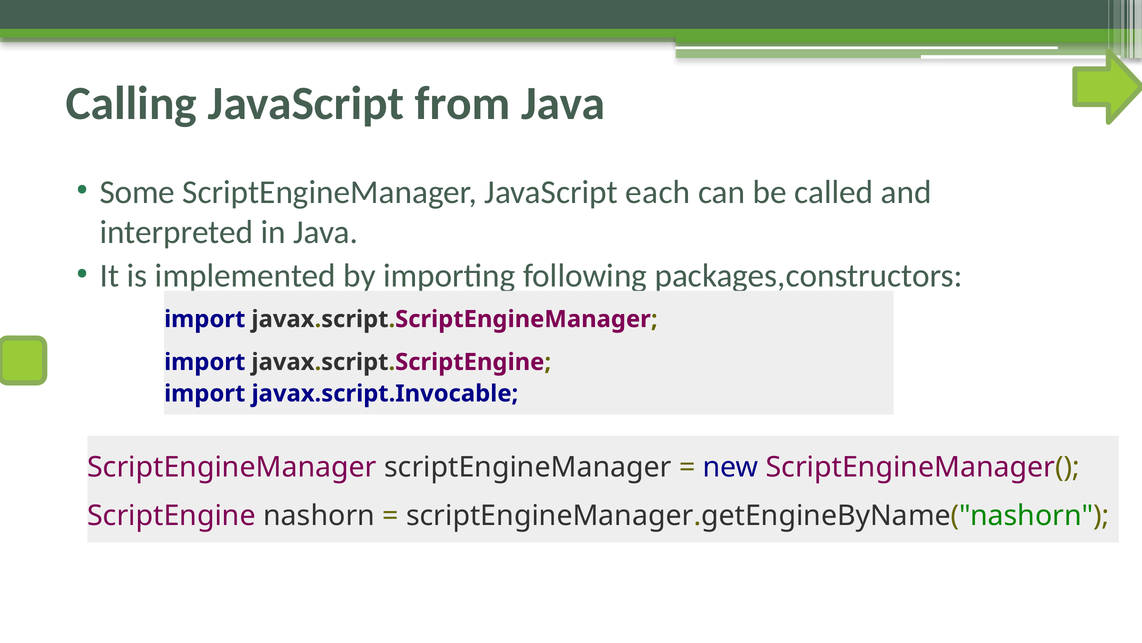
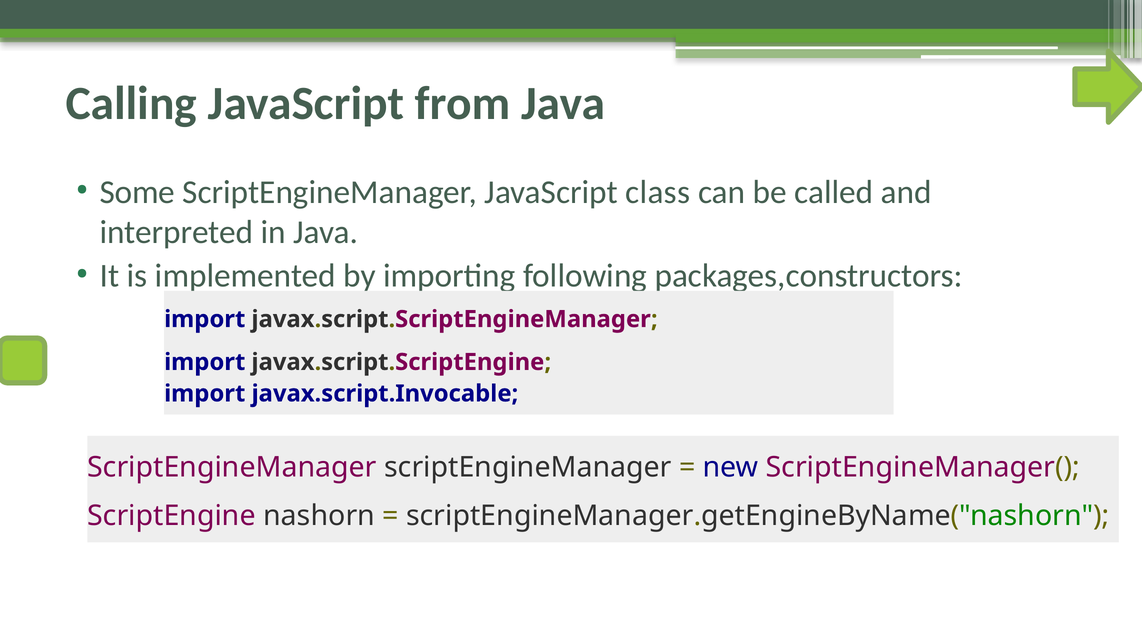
each: each -> class
